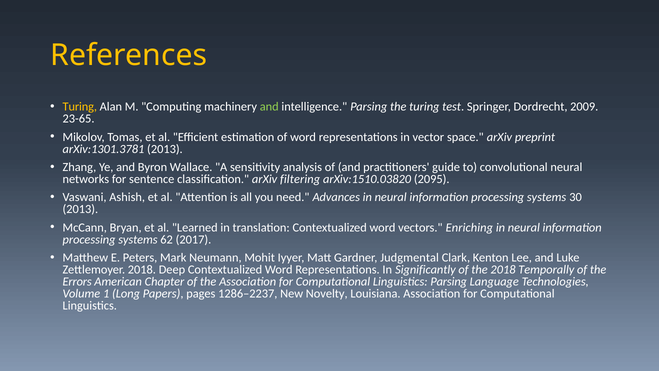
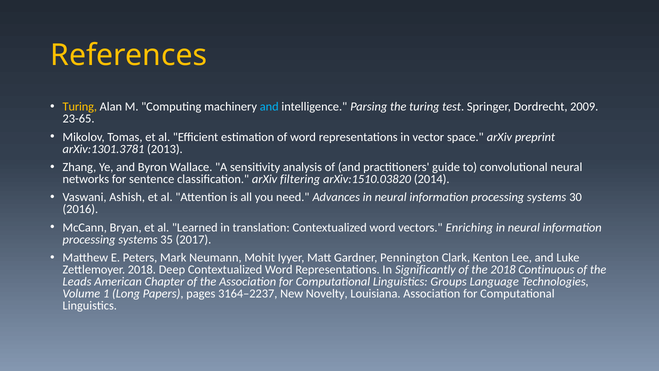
and at (269, 107) colour: light green -> light blue
2095: 2095 -> 2014
2013 at (80, 209): 2013 -> 2016
62: 62 -> 35
Judgmental: Judgmental -> Pennington
Temporally: Temporally -> Continuous
Errors: Errors -> Leads
Linguistics Parsing: Parsing -> Groups
1286–2237: 1286–2237 -> 3164–2237
